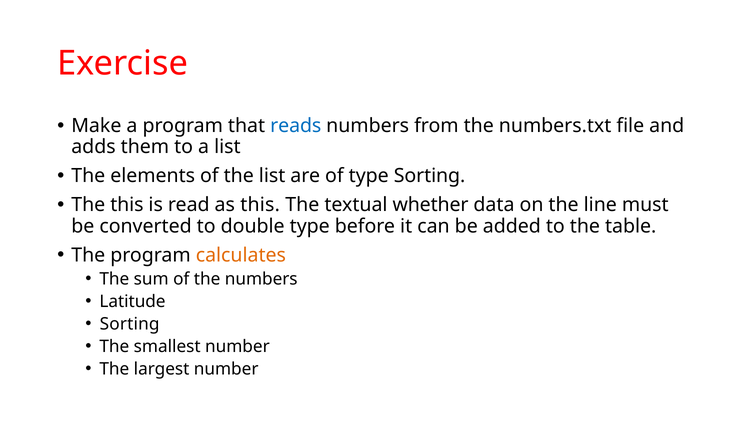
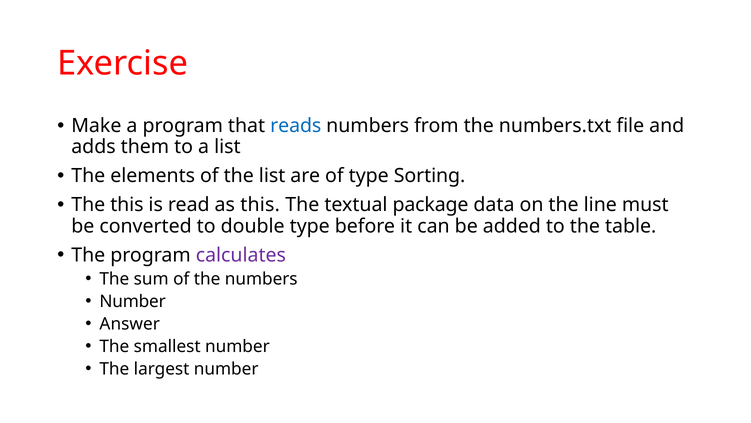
whether: whether -> package
calculates colour: orange -> purple
Latitude at (133, 301): Latitude -> Number
Sorting at (130, 323): Sorting -> Answer
